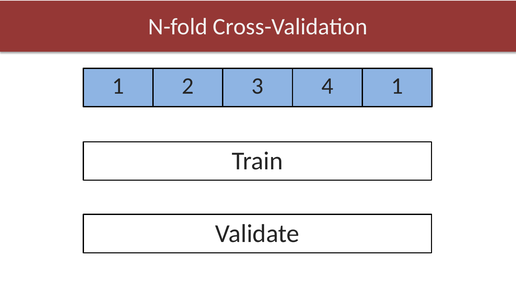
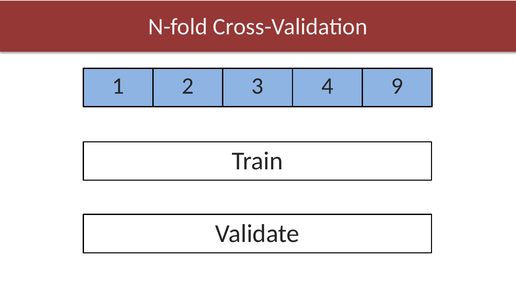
4 1: 1 -> 9
